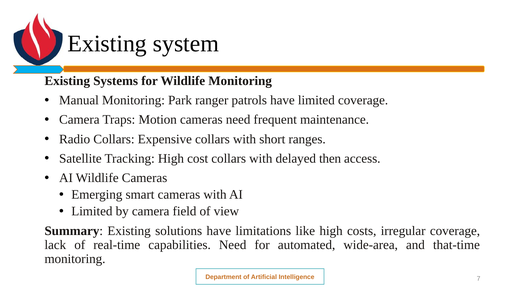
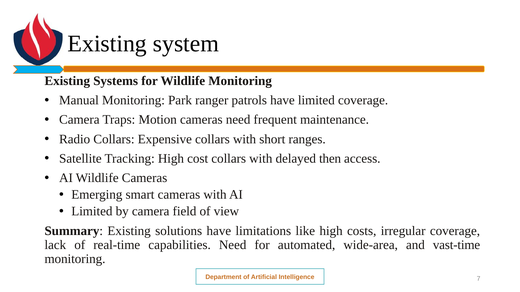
that-time: that-time -> vast-time
